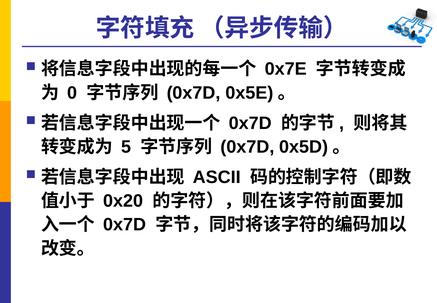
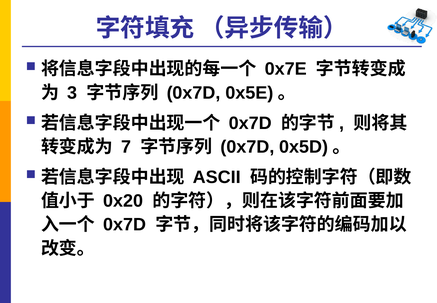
0: 0 -> 3
5: 5 -> 7
